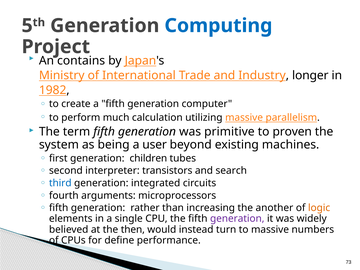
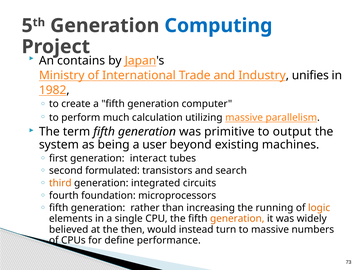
longer: longer -> unifies
proven: proven -> output
children: children -> interact
interpreter: interpreter -> formulated
third colour: blue -> orange
arguments: arguments -> foundation
another: another -> running
generation at (237, 219) colour: purple -> orange
